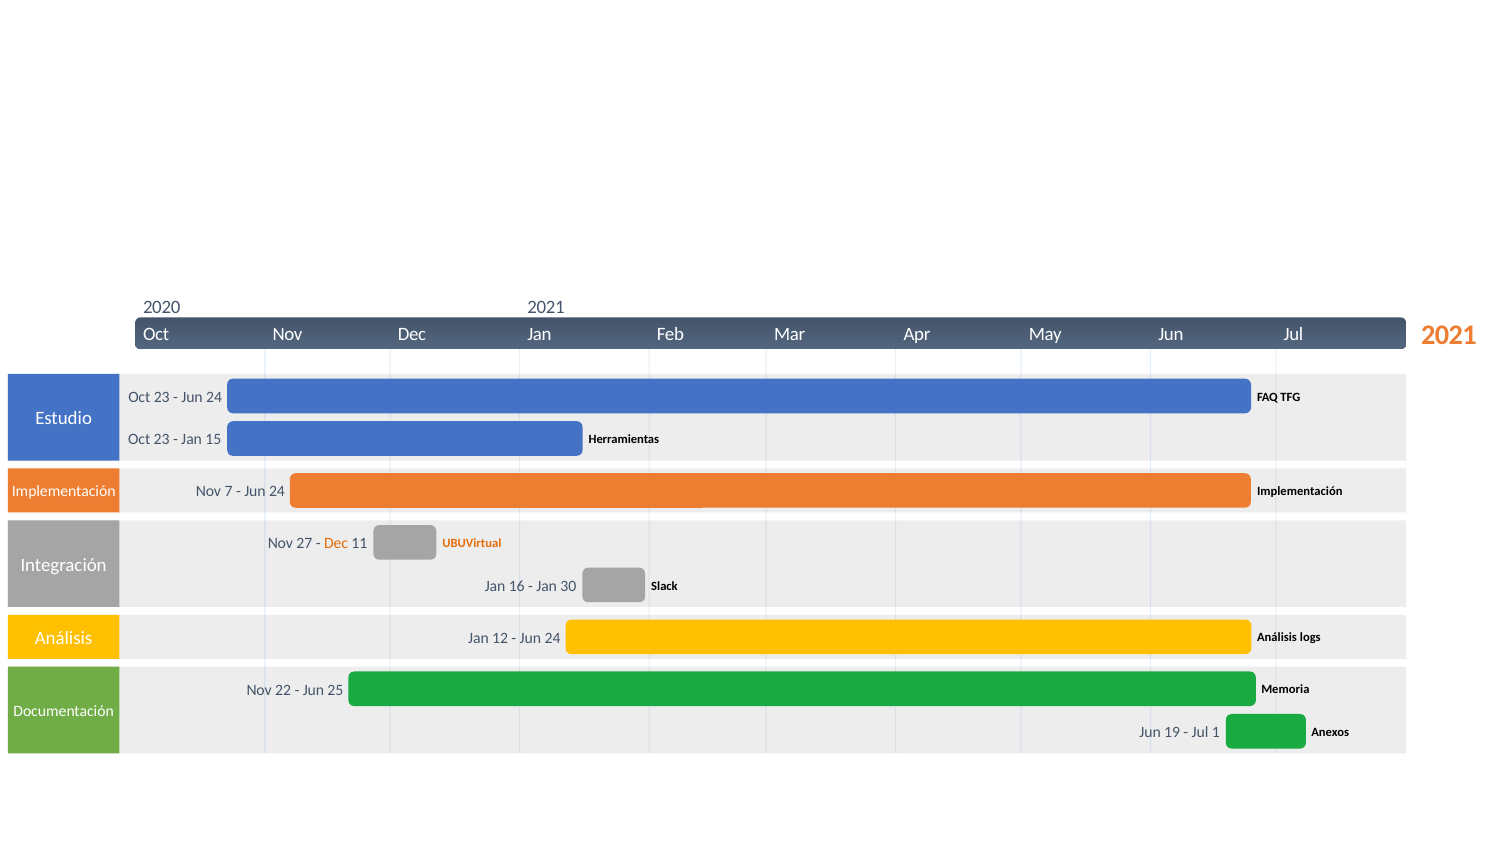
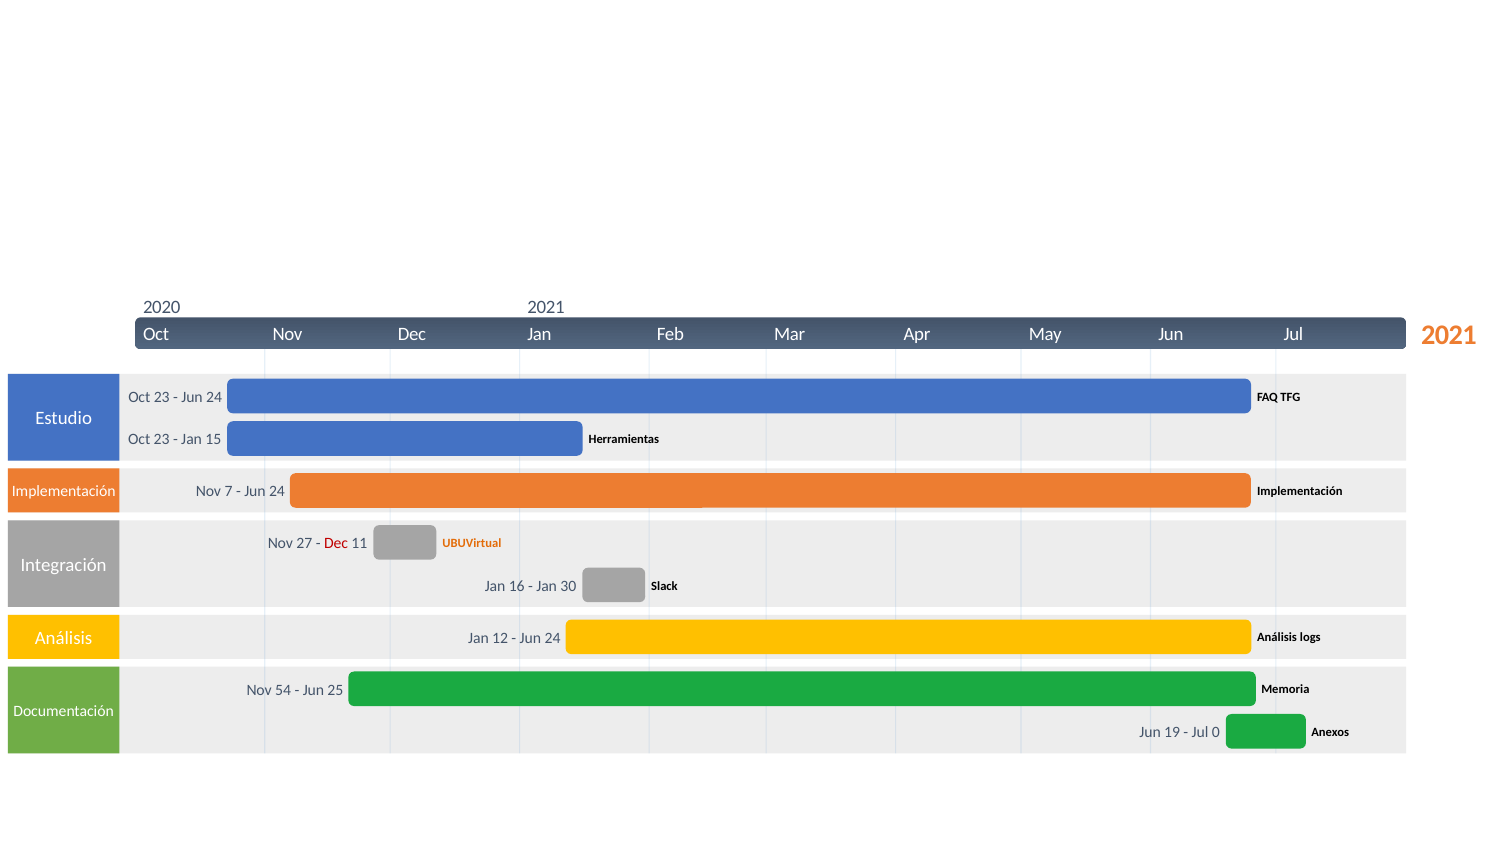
Dec at (336, 543) colour: orange -> red
22: 22 -> 54
1: 1 -> 0
